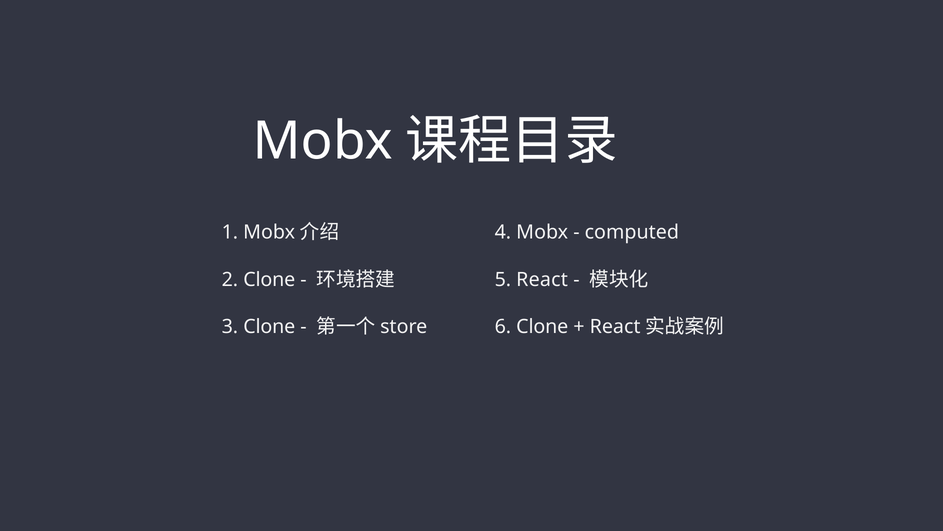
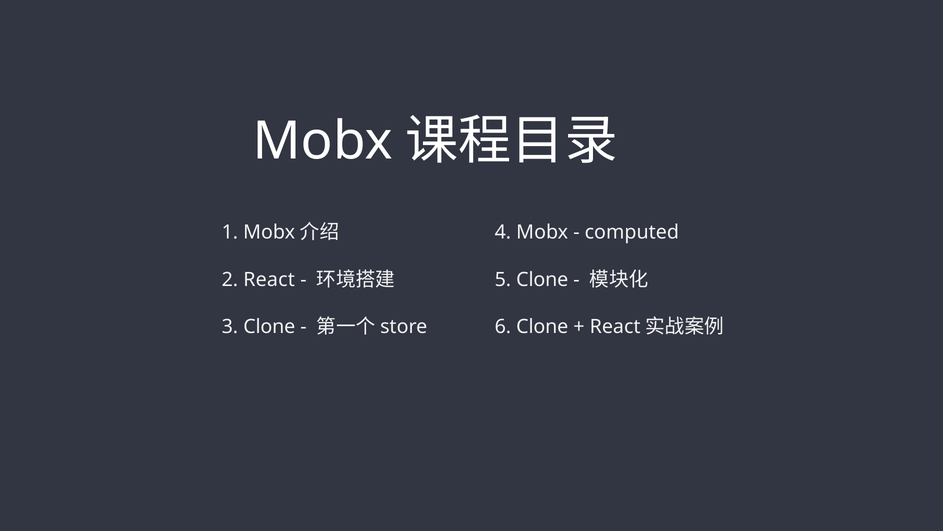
2 Clone: Clone -> React
5 React: React -> Clone
